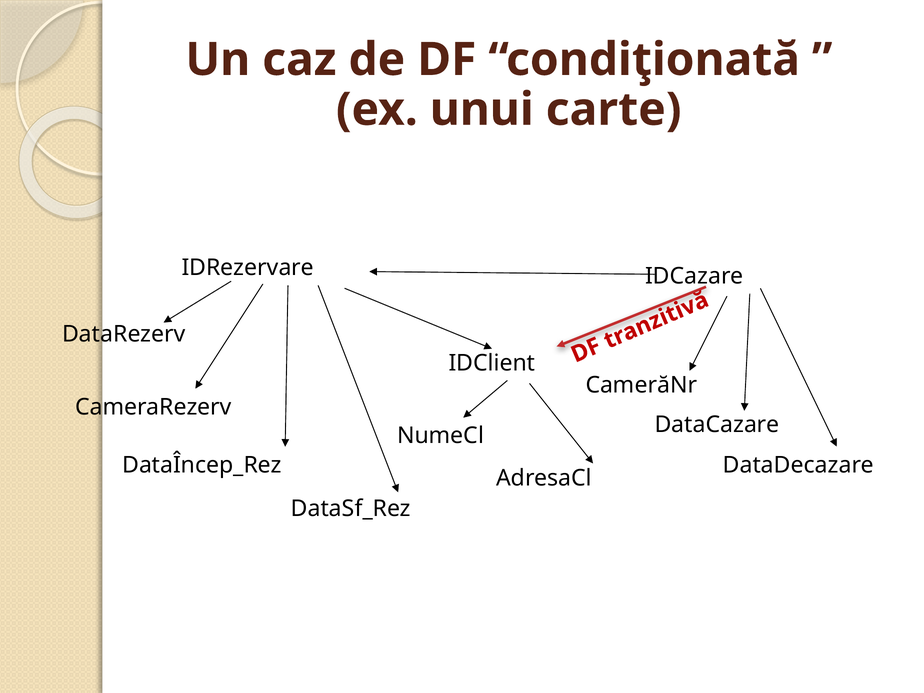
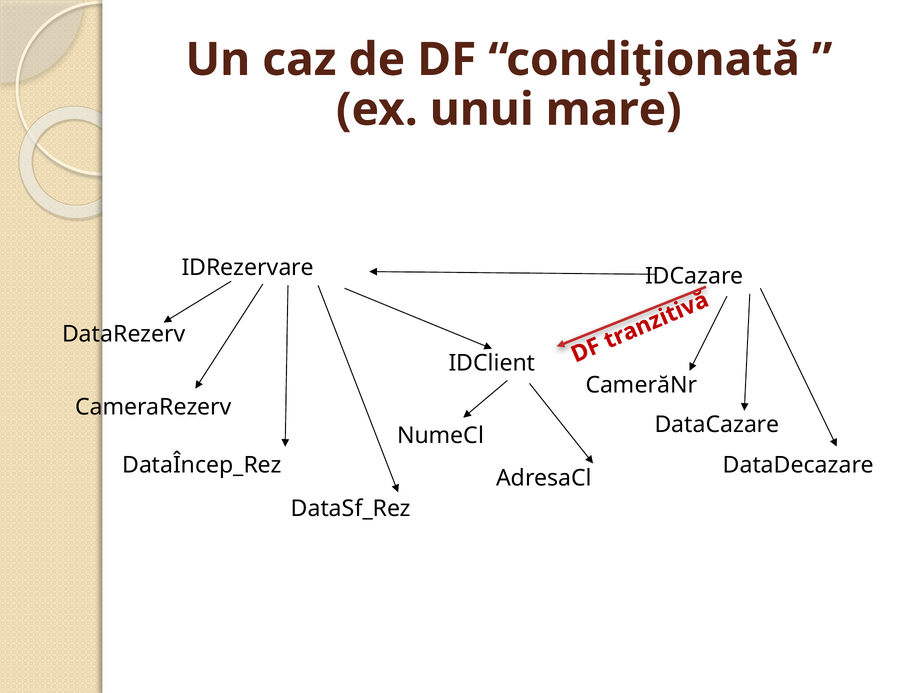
carte: carte -> mare
